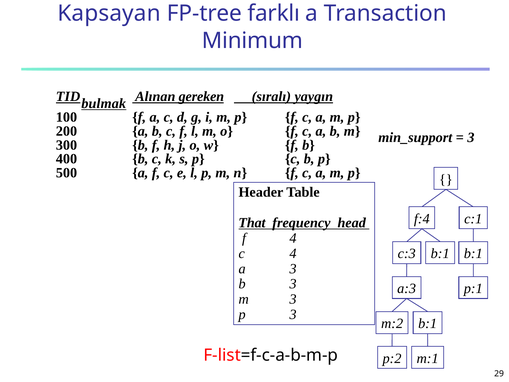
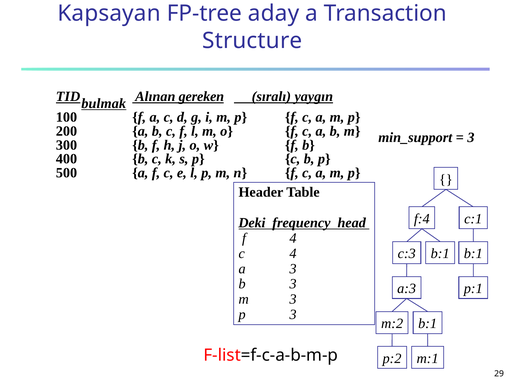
farklı: farklı -> aday
Minimum: Minimum -> Structure
That: That -> Deki
